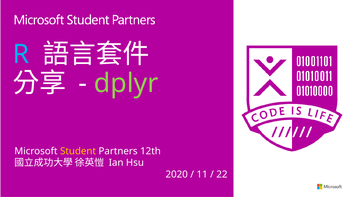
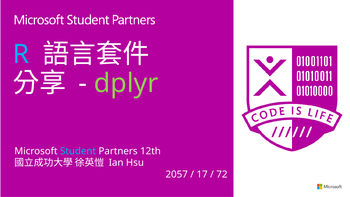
Student colour: yellow -> light blue
2020: 2020 -> 2057
11: 11 -> 17
22: 22 -> 72
